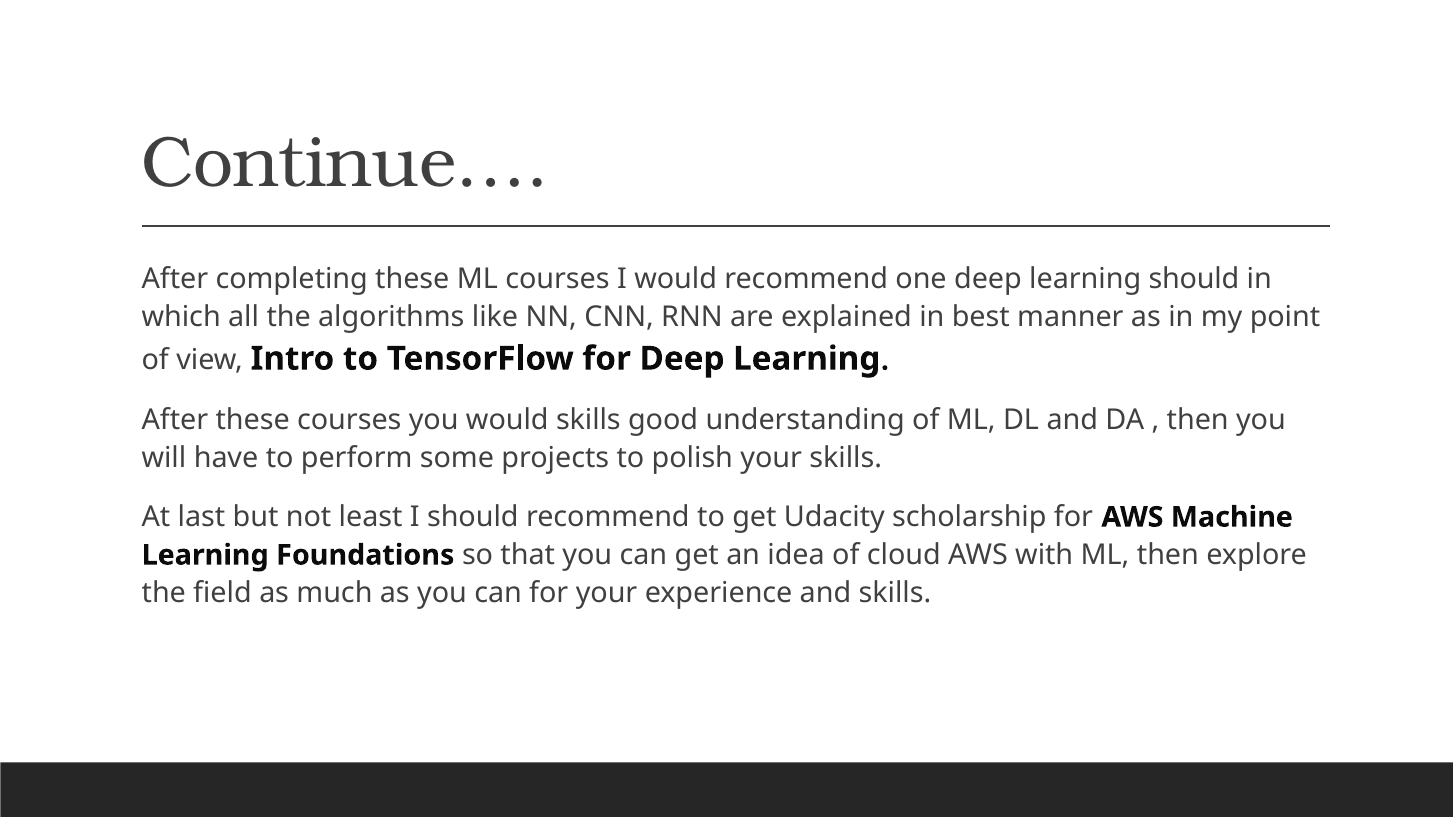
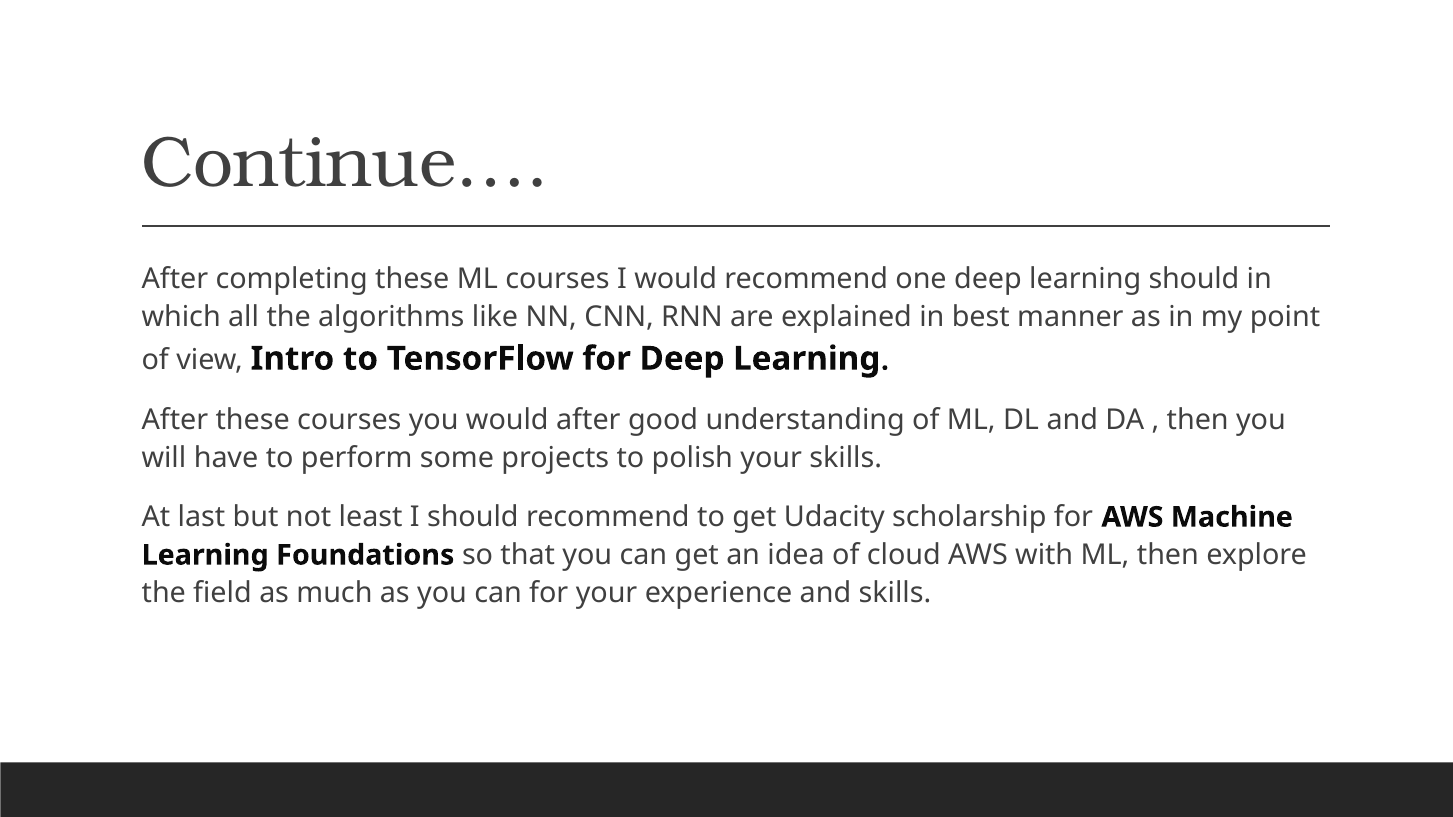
would skills: skills -> after
